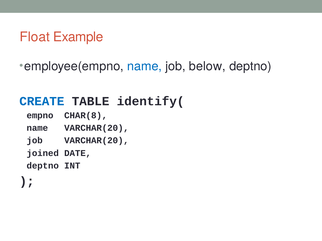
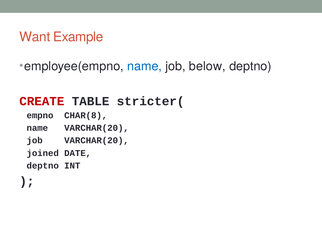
Float: Float -> Want
CREATE colour: blue -> red
identify(: identify( -> stricter(
